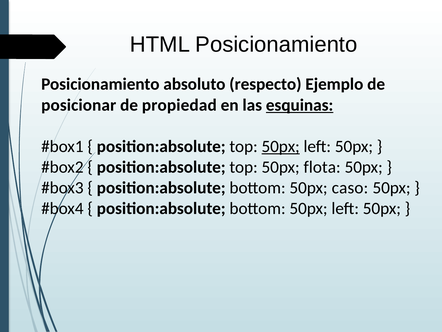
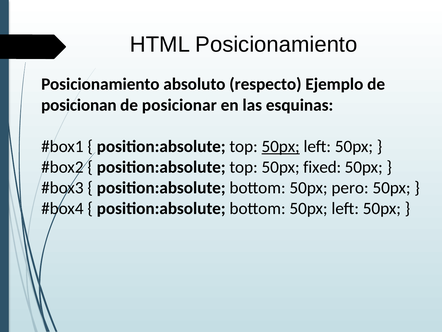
posicionar: posicionar -> posicionan
propiedad: propiedad -> posicionar
esquinas underline: present -> none
flota: flota -> fixed
caso: caso -> pero
